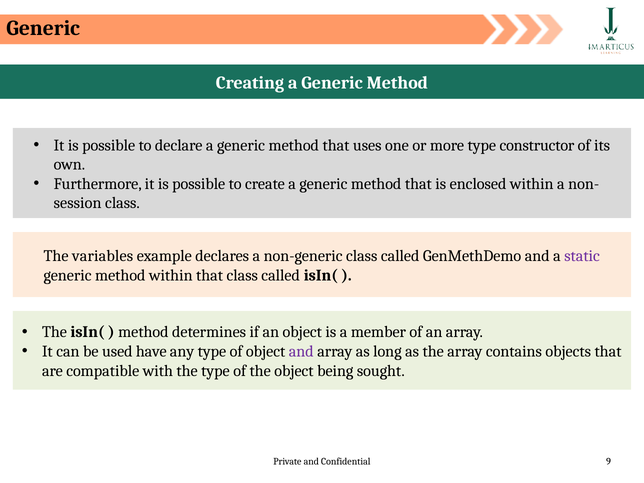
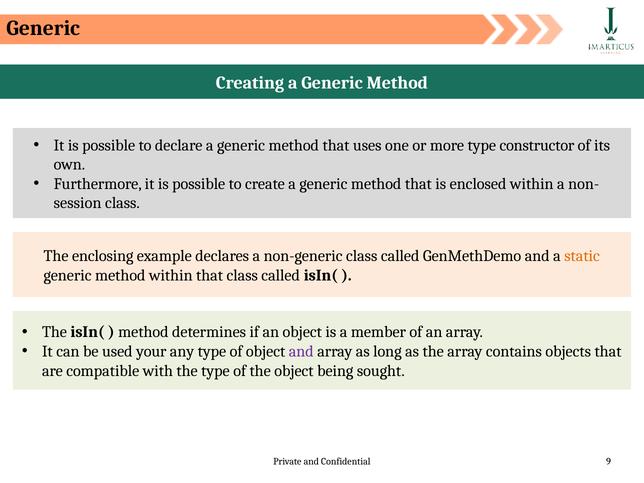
variables: variables -> enclosing
static colour: purple -> orange
have: have -> your
